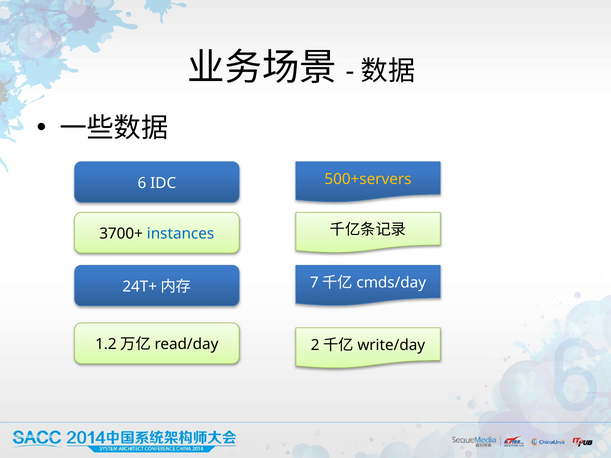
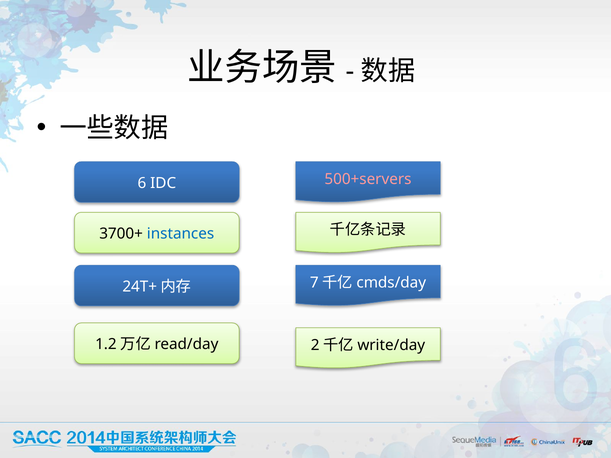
500+servers colour: yellow -> pink
